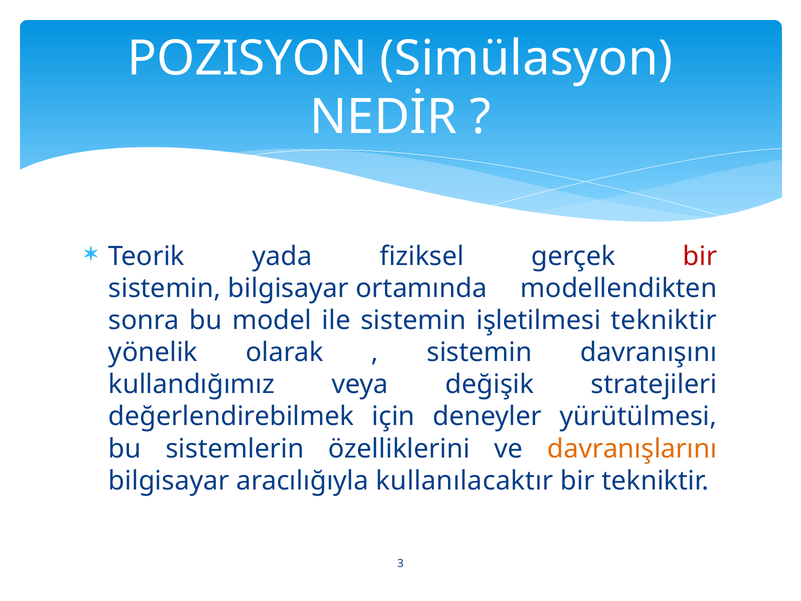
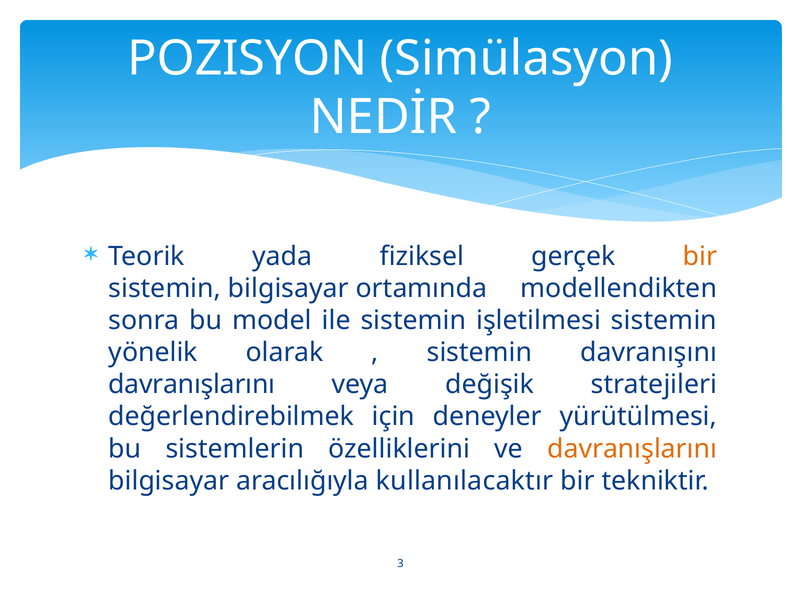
bir at (700, 256) colour: red -> orange
işletilmesi tekniktir: tekniktir -> sistemin
kullandığımız at (192, 384): kullandığımız -> davranışlarını
